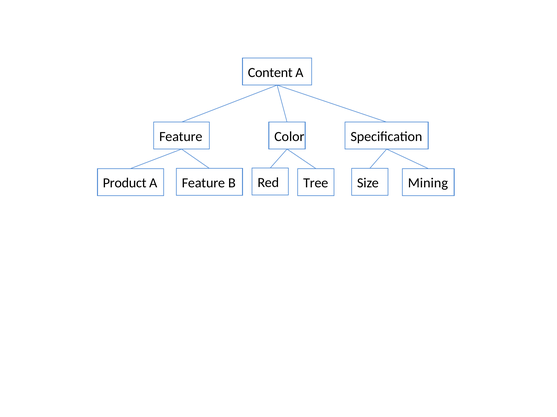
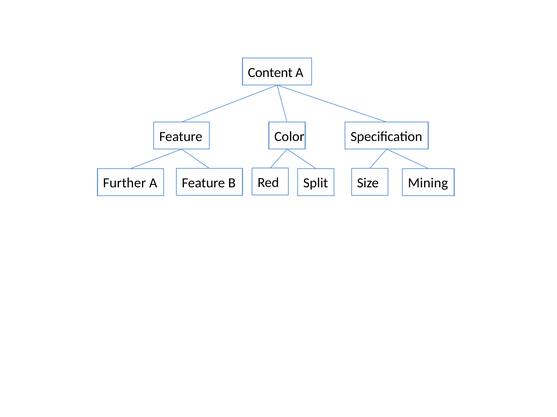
Product: Product -> Further
Tree: Tree -> Split
